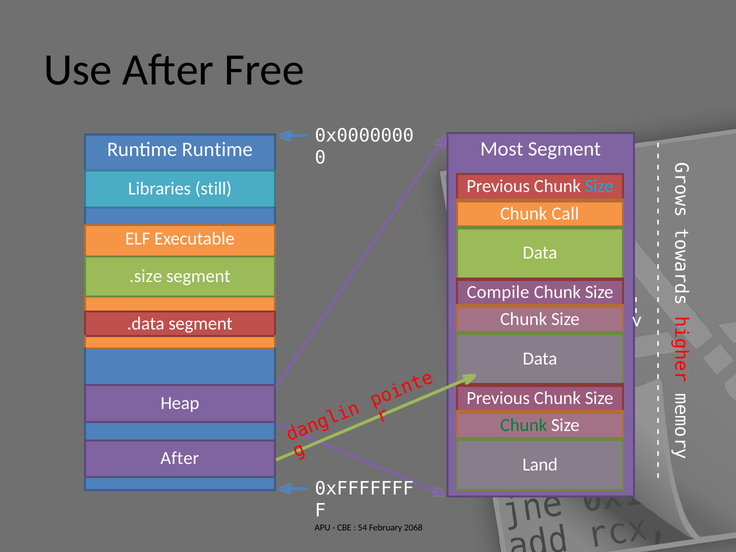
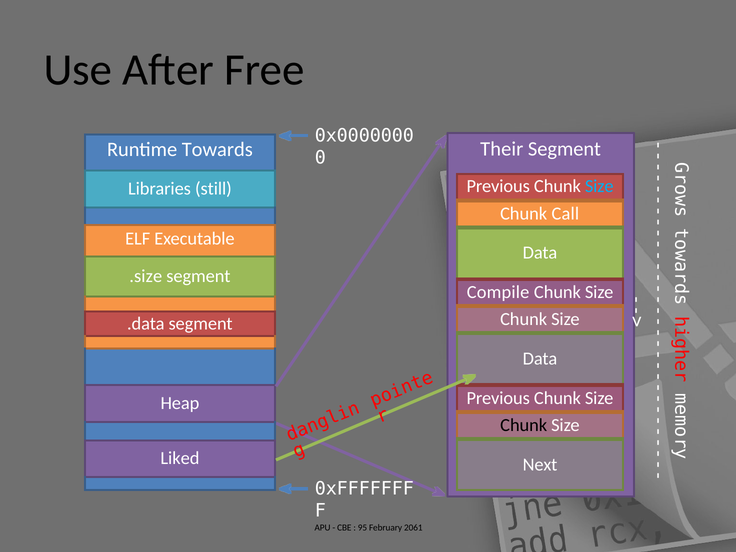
Most: Most -> Their
Runtime Runtime: Runtime -> Towards
Chunk at (524, 425) colour: green -> black
After at (180, 458): After -> Liked
Land: Land -> Next
54: 54 -> 95
2068: 2068 -> 2061
